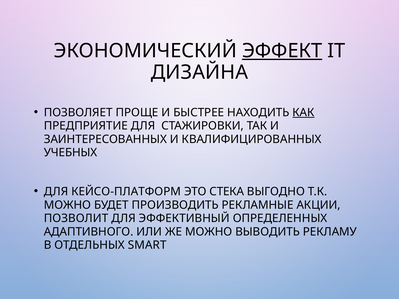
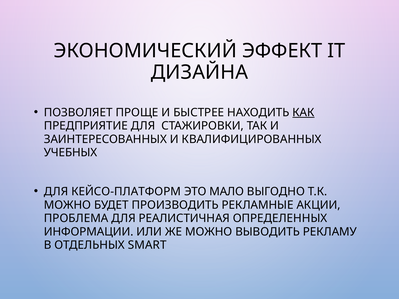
ЭФФЕКТ underline: present -> none
СТЕКА: СТЕКА -> МАЛО
ПОЗВОЛИТ: ПОЗВОЛИТ -> ПРОБЛЕМА
ЭФФЕКТИВНЫЙ: ЭФФЕКТИВНЫЙ -> РЕАЛИСТИЧНАЯ
АДАПТИВНОГО: АДАПТИВНОГО -> ИНФОРМАЦИИ
